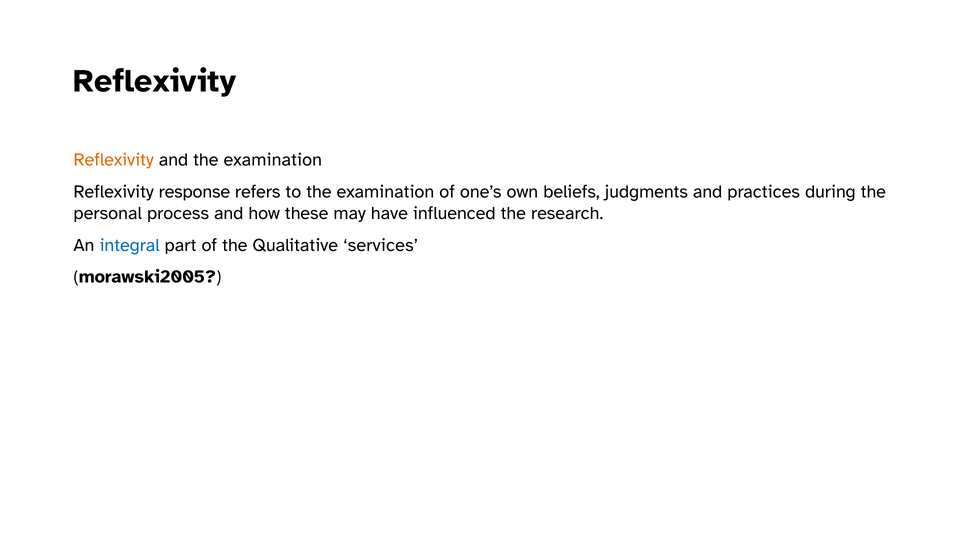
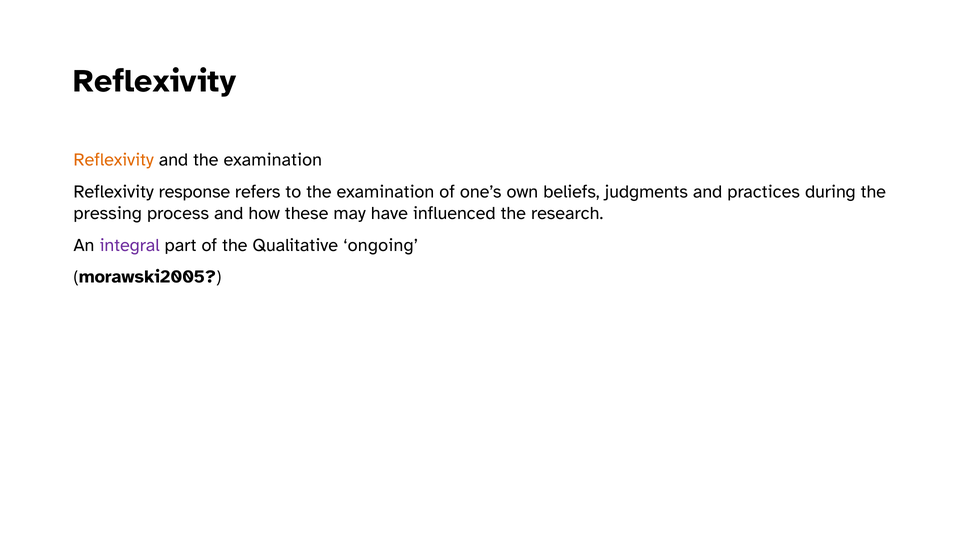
personal: personal -> pressing
integral colour: blue -> purple
services: services -> ongoing
